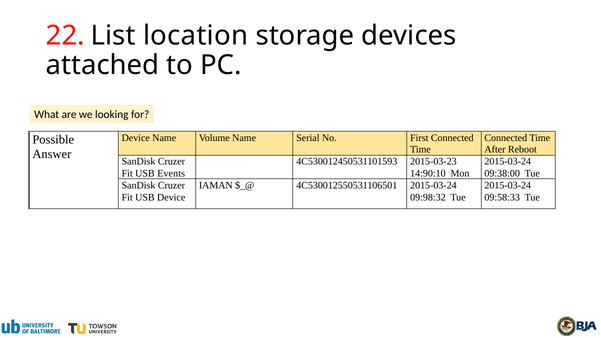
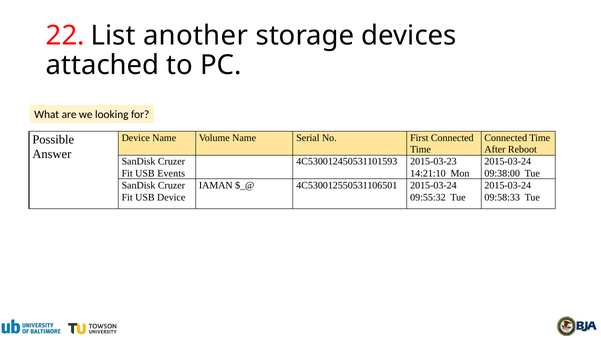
location: location -> another
14:90:10: 14:90:10 -> 14:21:10
09:98:32: 09:98:32 -> 09:55:32
